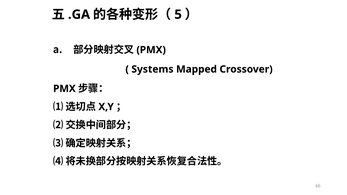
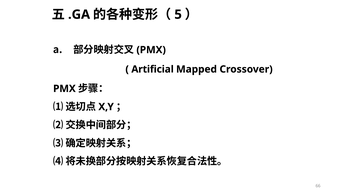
Systems: Systems -> Artificial
